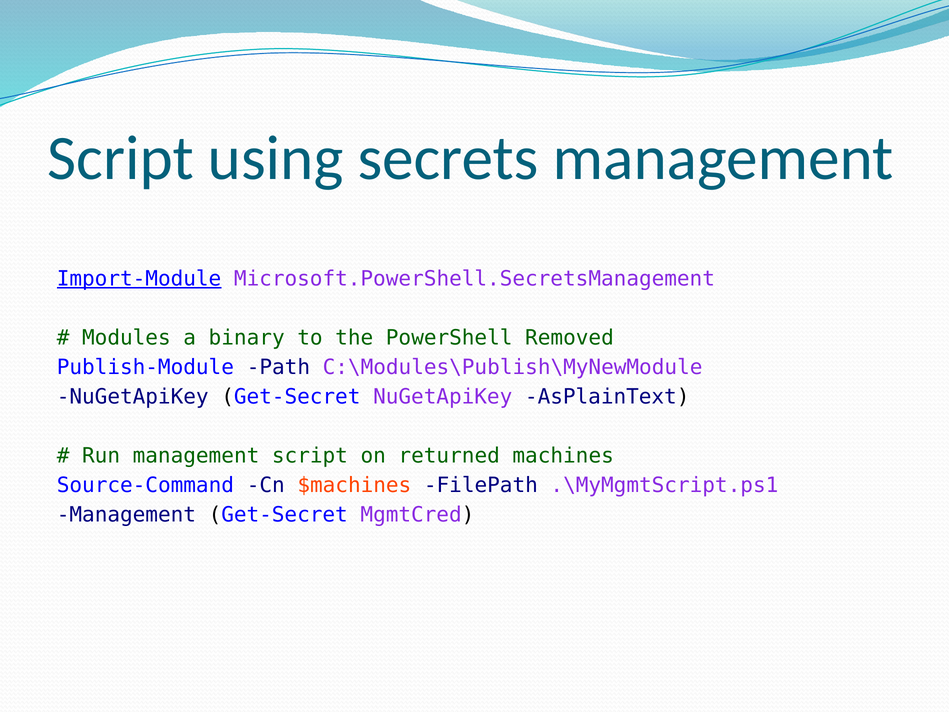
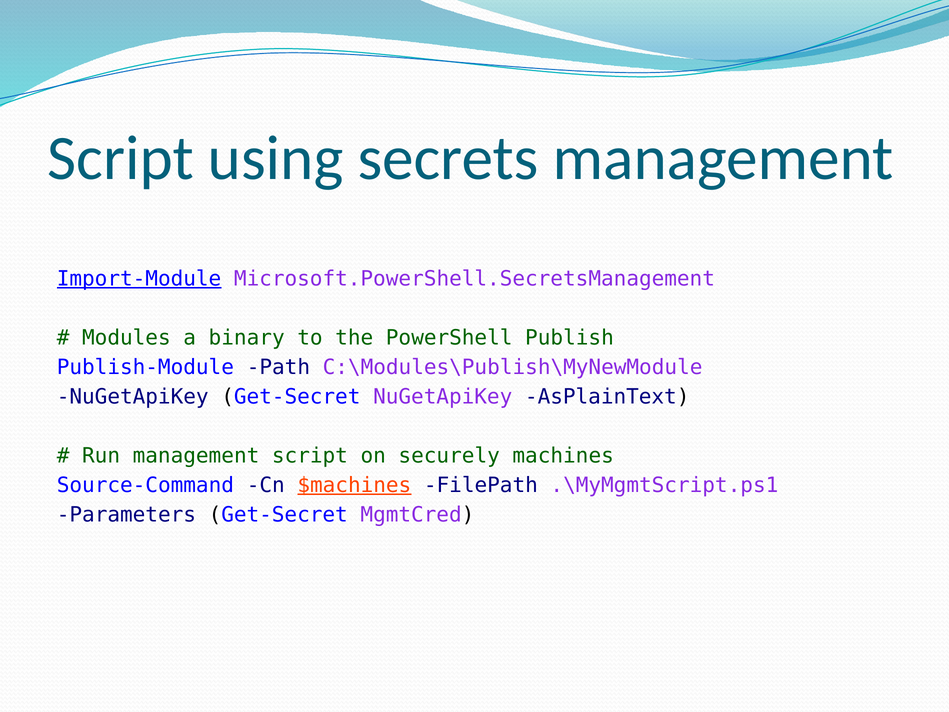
Removed: Removed -> Publish
returned: returned -> securely
$machines underline: none -> present
Management at (126, 514): Management -> Parameters
